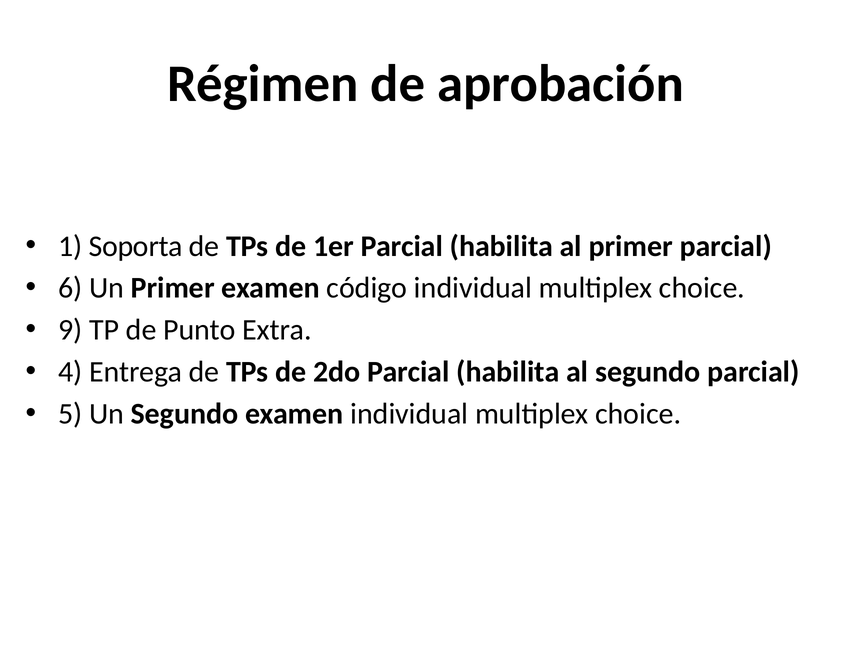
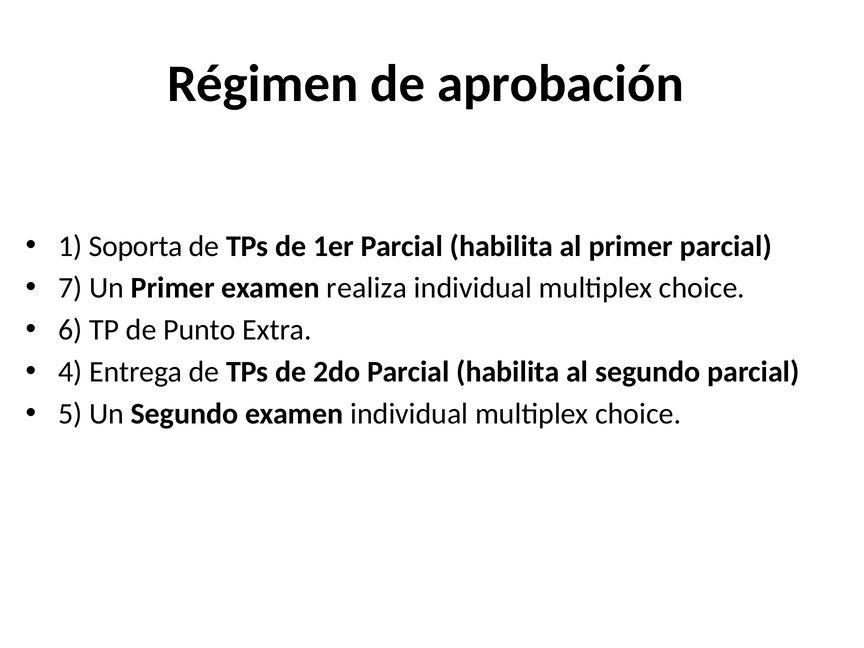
6: 6 -> 7
código: código -> realiza
9: 9 -> 6
